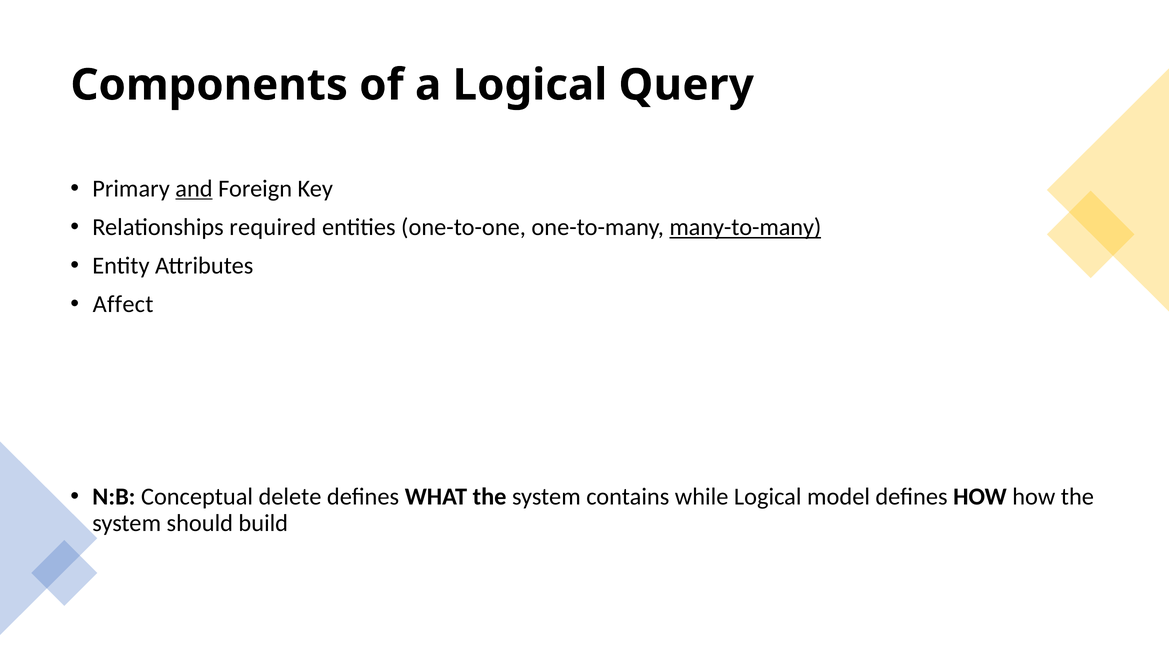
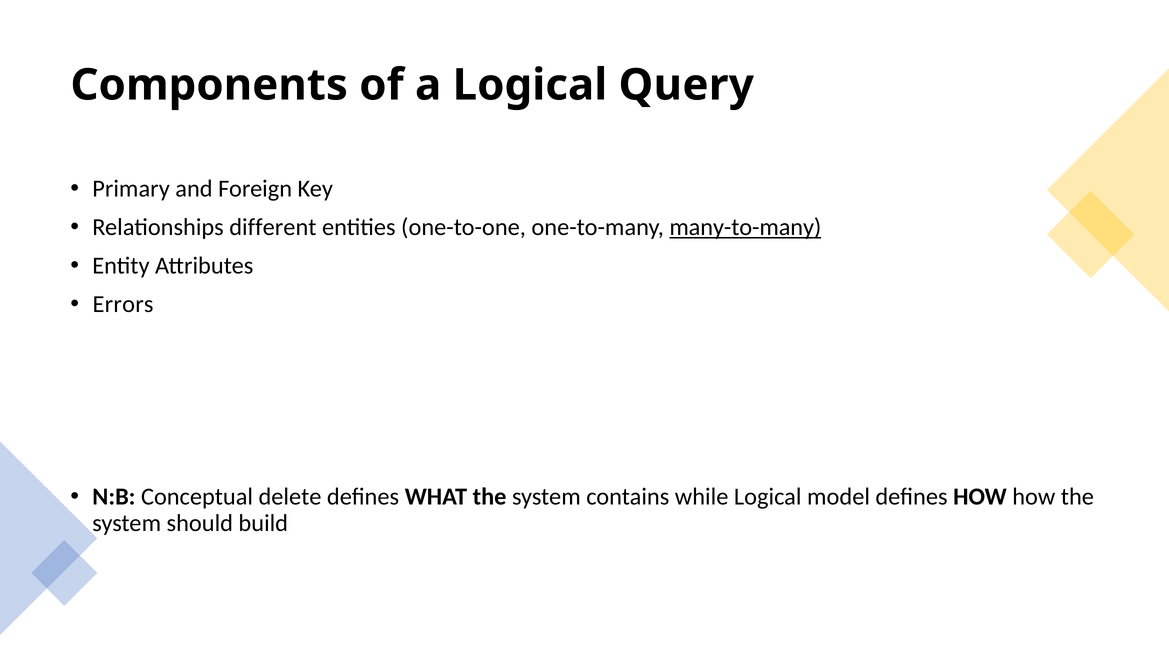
and underline: present -> none
required: required -> different
Affect: Affect -> Errors
